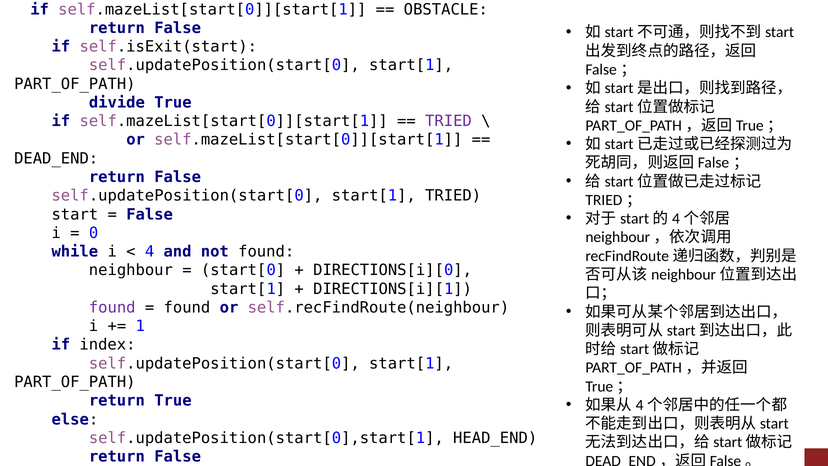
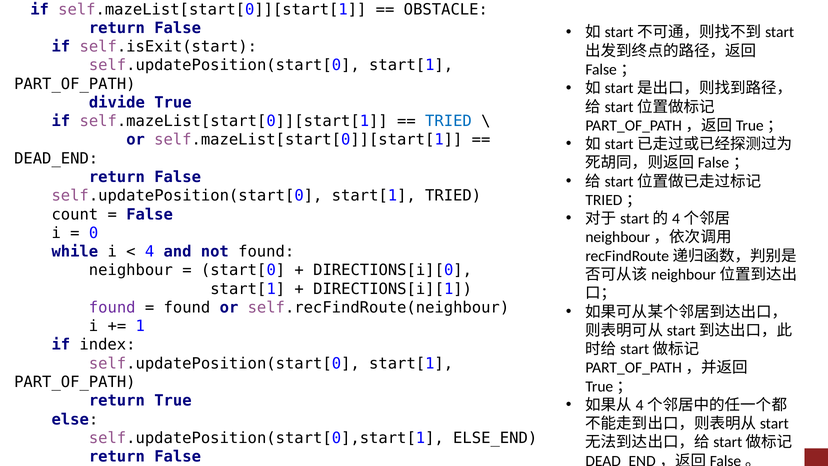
TRIED at (448, 121) colour: purple -> blue
start at (75, 214): start -> count
HEAD_END: HEAD_END -> ELSE_END
